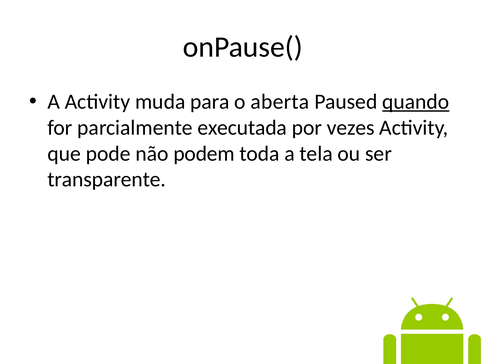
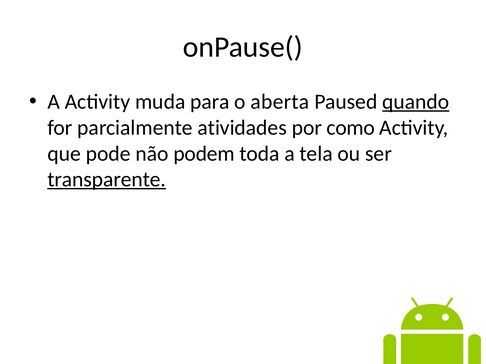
executada: executada -> atividades
vezes: vezes -> como
transparente underline: none -> present
